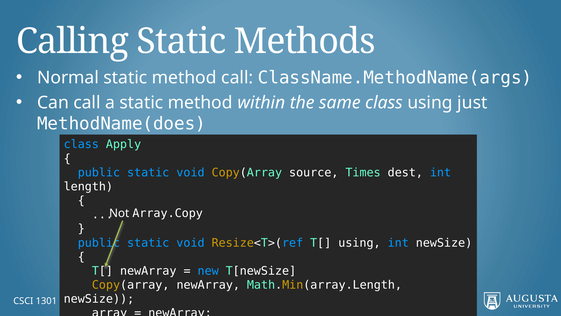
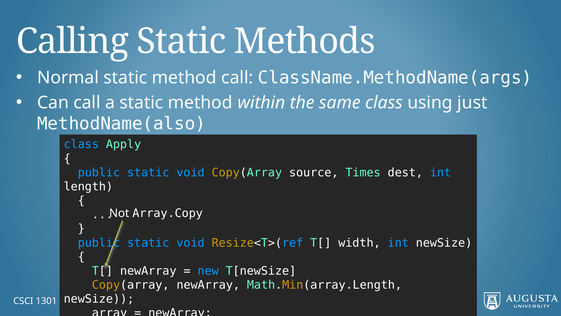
MethodName(does: MethodName(does -> MethodName(also
T[ using: using -> width
